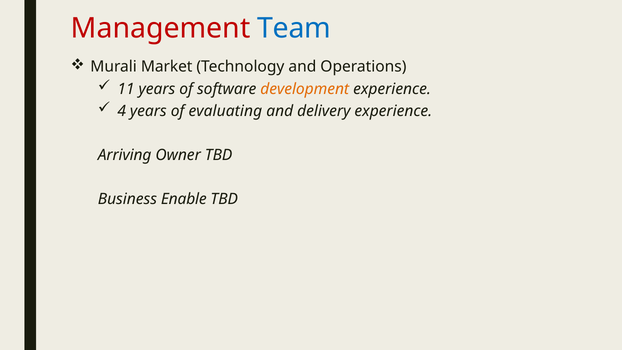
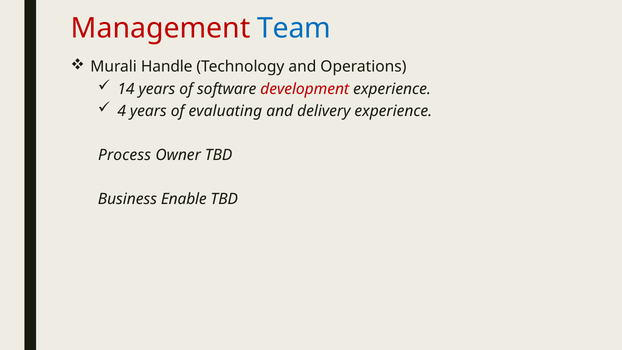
Market: Market -> Handle
11: 11 -> 14
development colour: orange -> red
Arriving: Arriving -> Process
